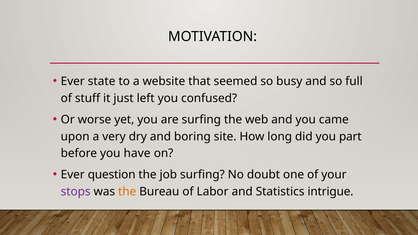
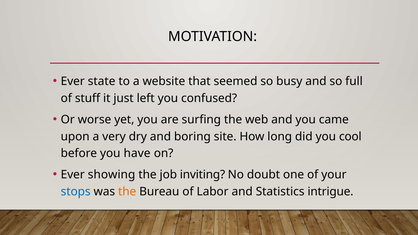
part: part -> cool
question: question -> showing
job surfing: surfing -> inviting
stops colour: purple -> blue
